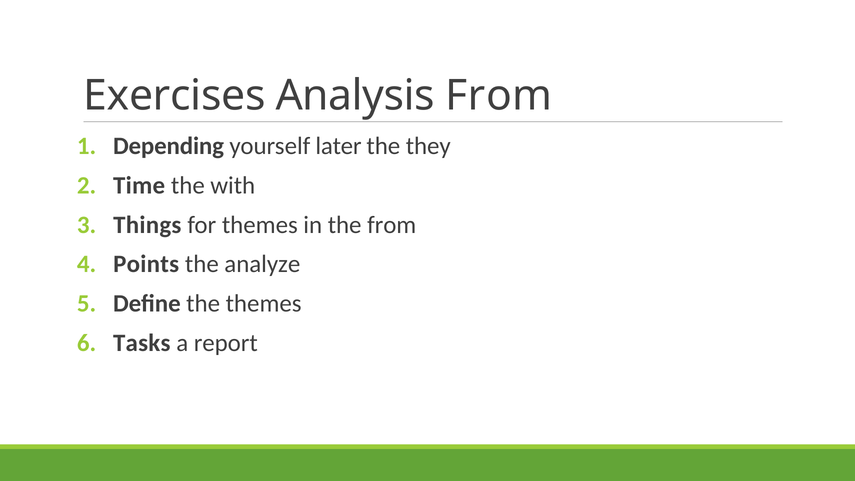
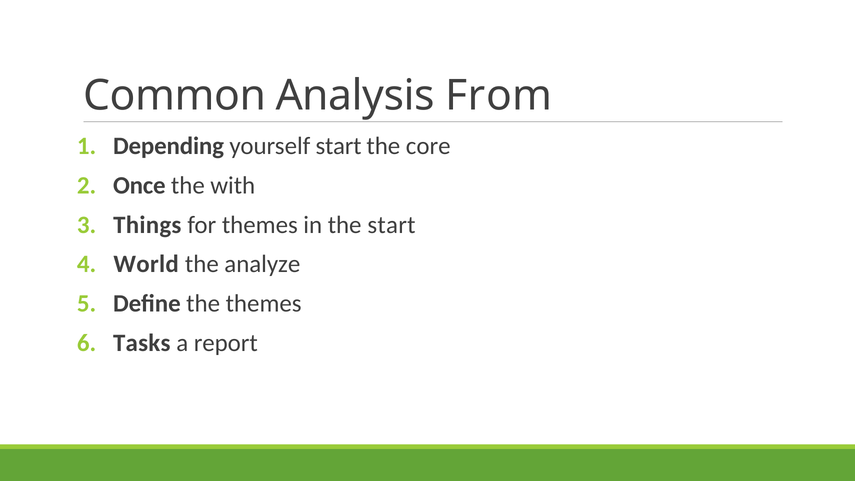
Exercises: Exercises -> Common
yourself later: later -> start
they: they -> core
Time: Time -> Once
the from: from -> start
Points: Points -> World
